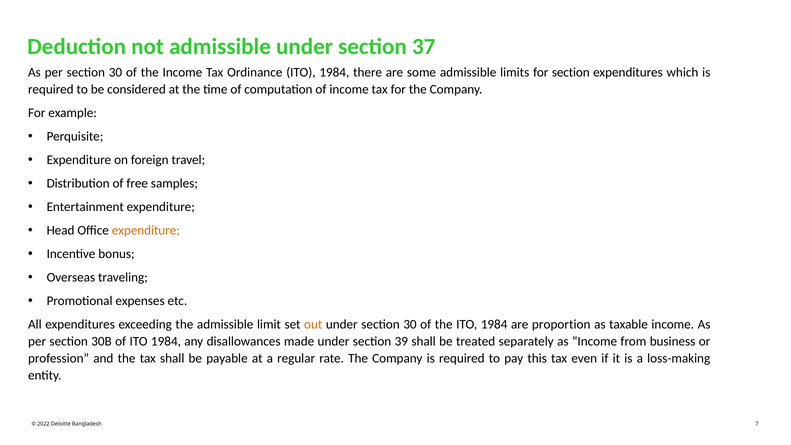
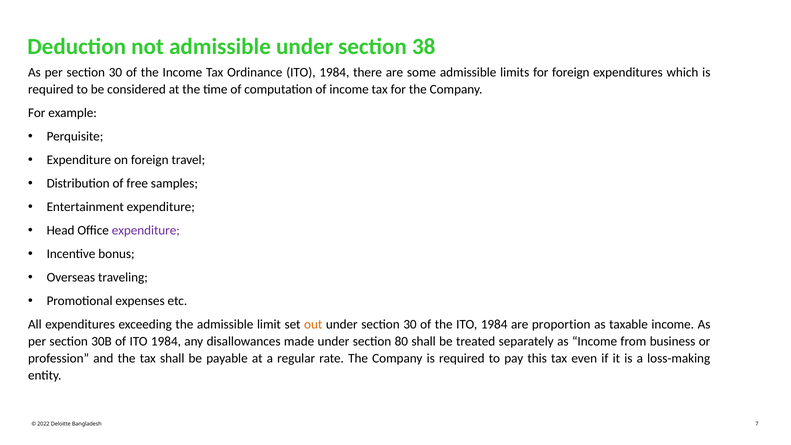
37: 37 -> 38
for section: section -> foreign
expenditure at (146, 230) colour: orange -> purple
39: 39 -> 80
